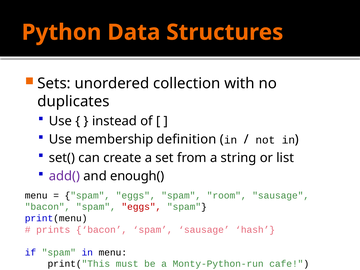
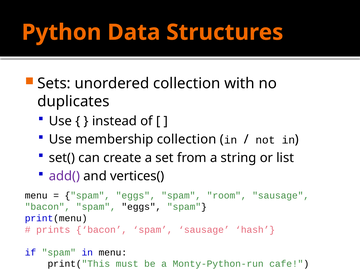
membership definition: definition -> collection
enough(: enough( -> vertices(
eggs at (141, 207) colour: red -> black
